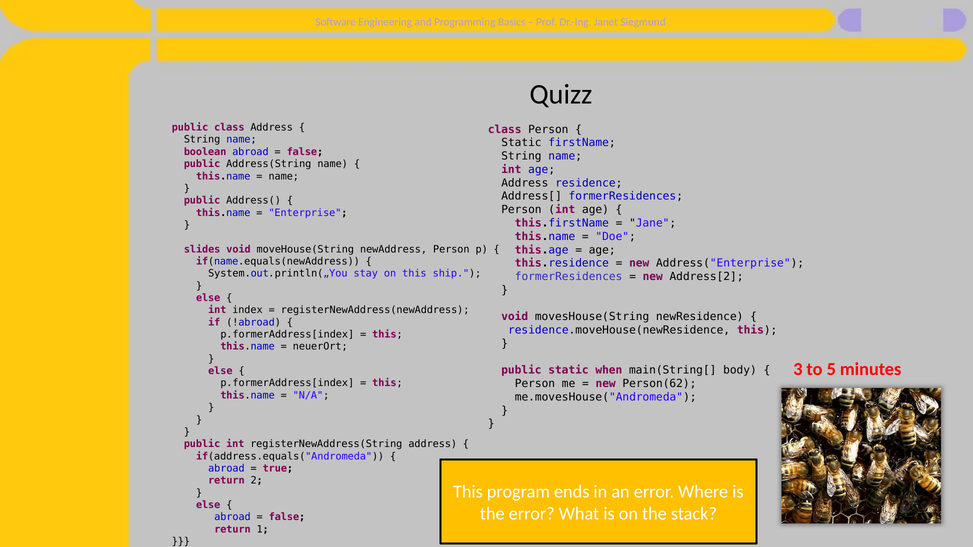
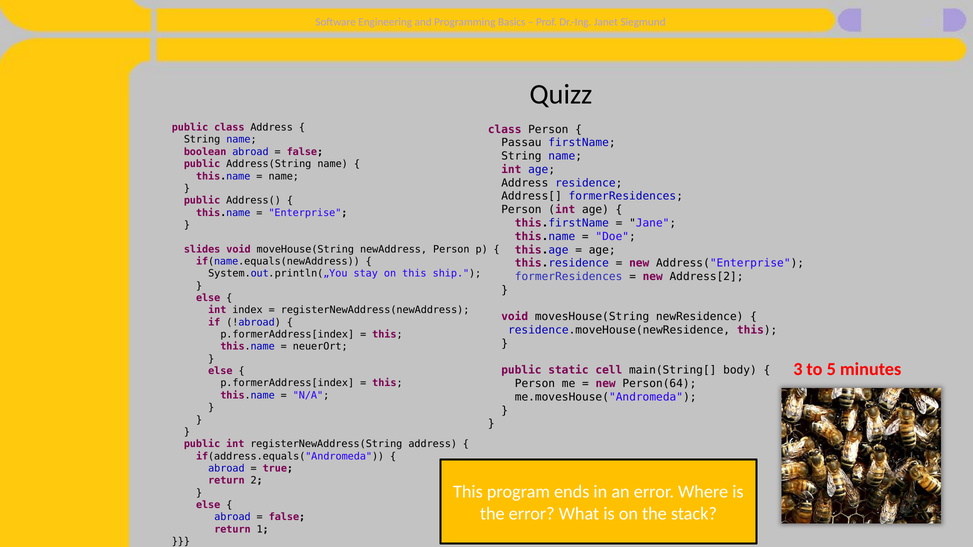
Static at (521, 143): Static -> Passau
when: when -> cell
Person(62: Person(62 -> Person(64
